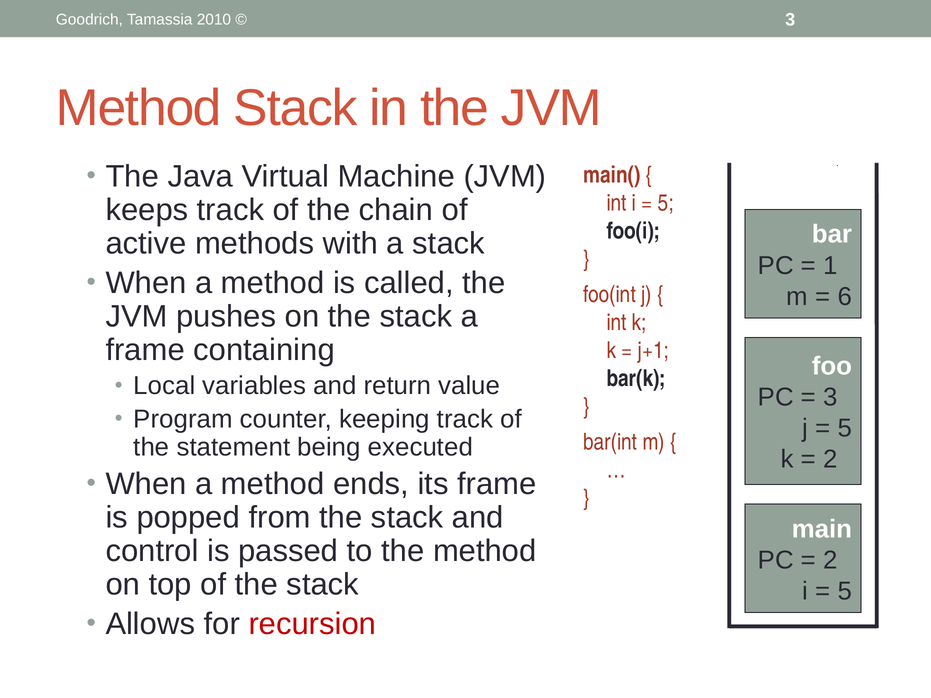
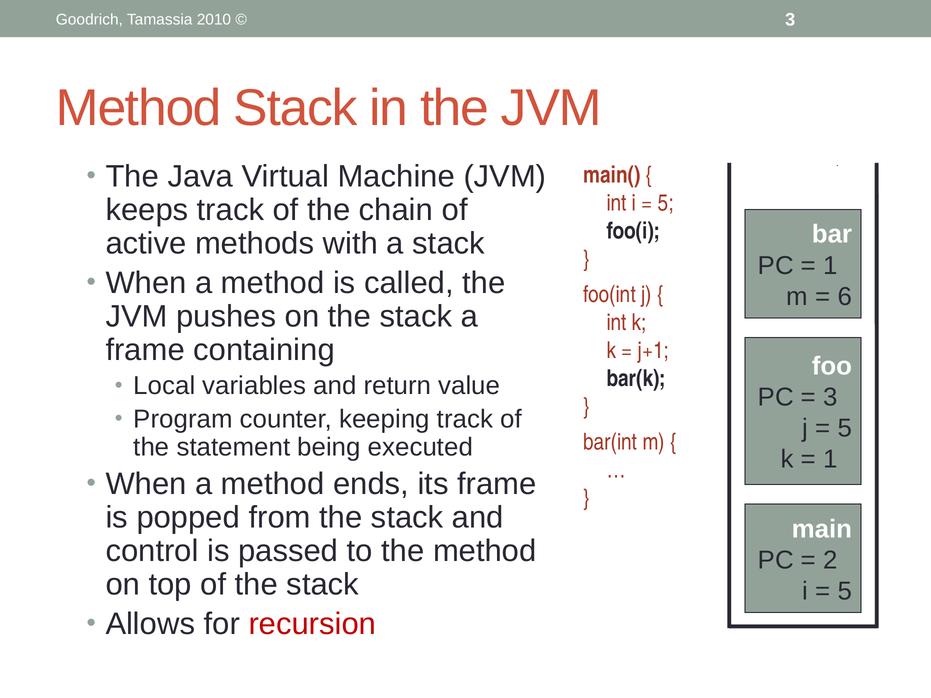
2 at (831, 460): 2 -> 1
